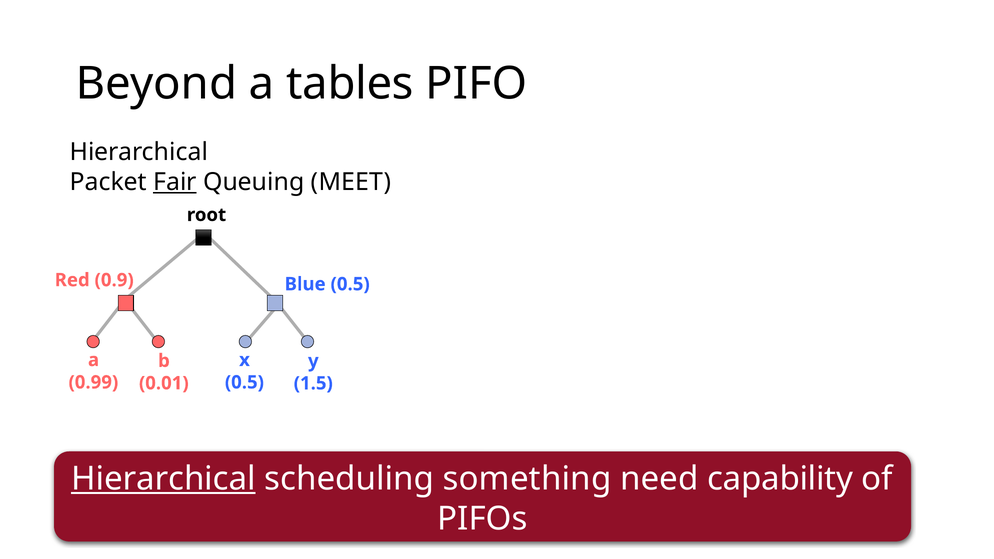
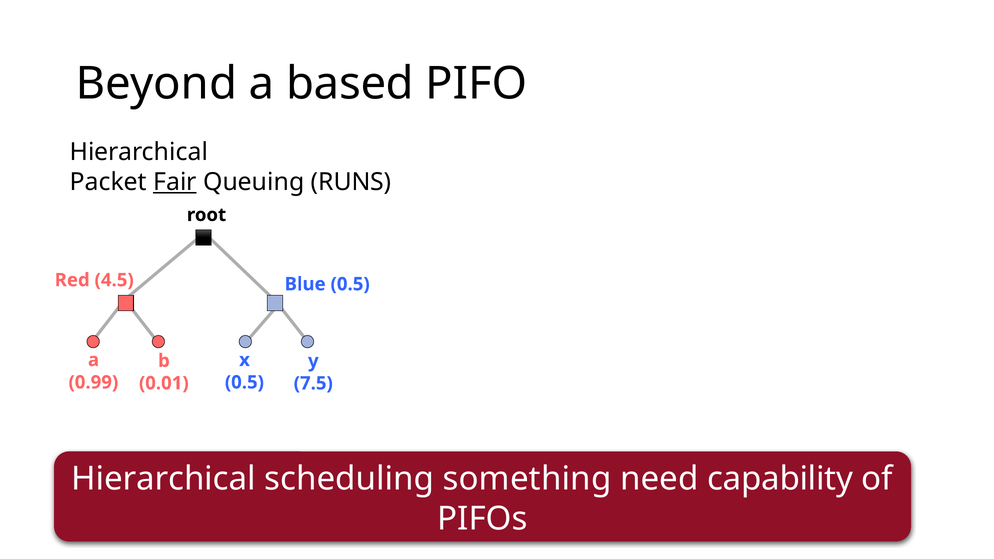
tables: tables -> based
MEET: MEET -> RUNS
0.9: 0.9 -> 4.5
1.5: 1.5 -> 7.5
Hierarchical at (163, 479) underline: present -> none
